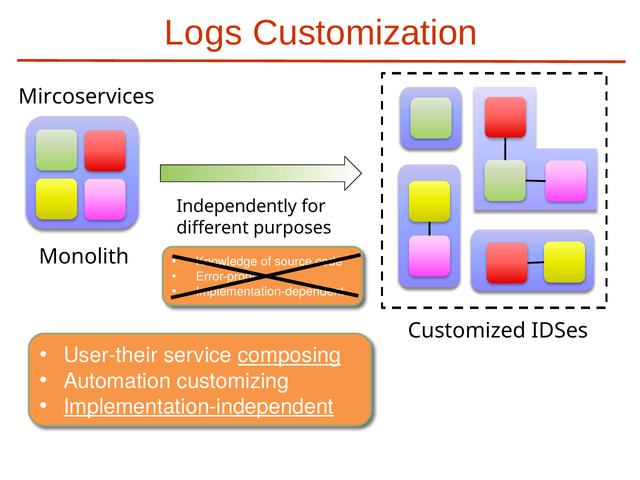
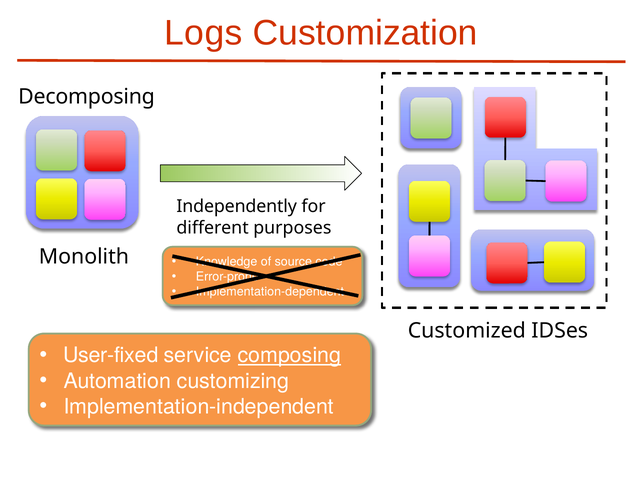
Mircoservices: Mircoservices -> Decomposing
User-their: User-their -> User-fixed
Implementation-independent underline: present -> none
